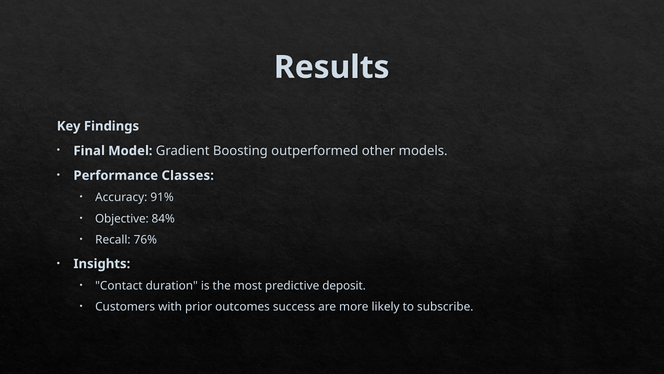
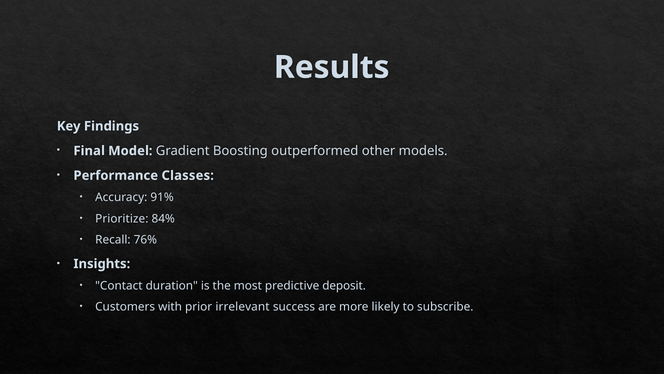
Objective: Objective -> Prioritize
outcomes: outcomes -> irrelevant
